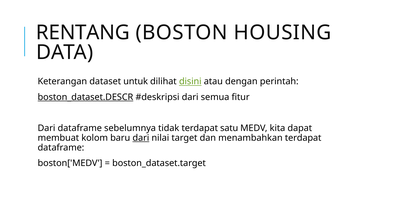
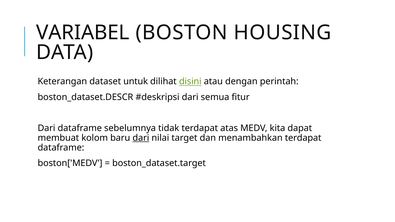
RENTANG: RENTANG -> VARIABEL
boston_dataset.DESCR underline: present -> none
satu: satu -> atas
